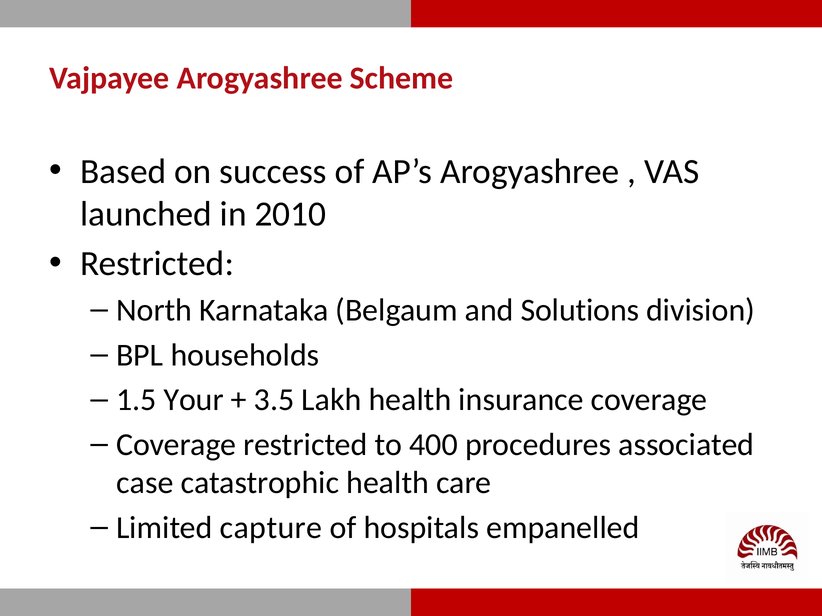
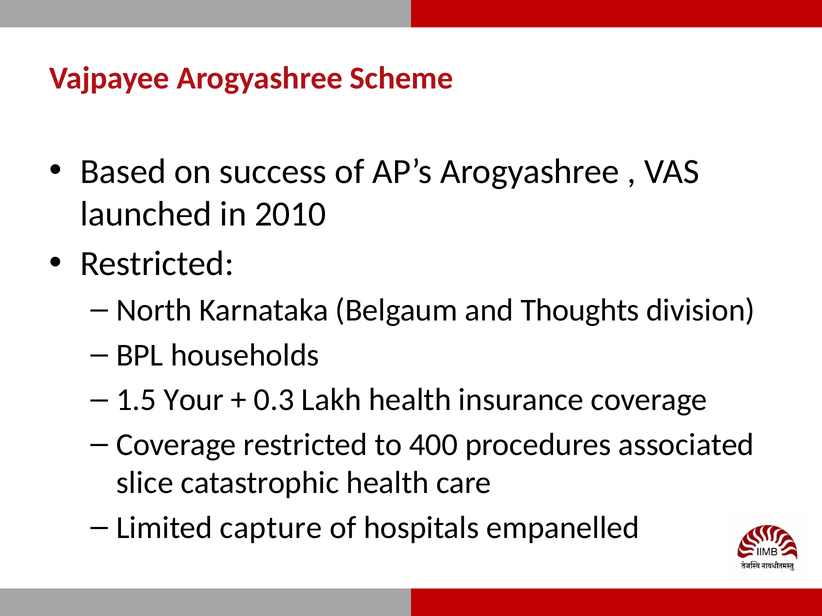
Solutions: Solutions -> Thoughts
3.5: 3.5 -> 0.3
case: case -> slice
